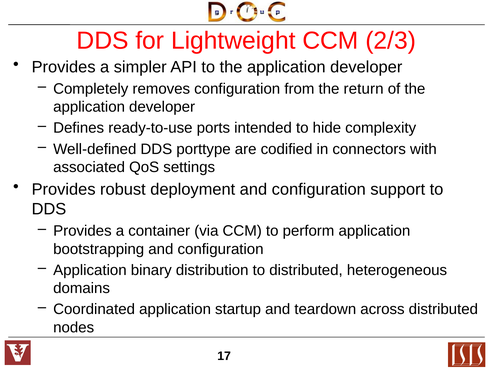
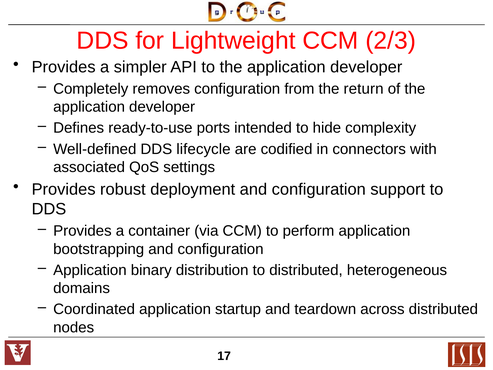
porttype: porttype -> lifecycle
